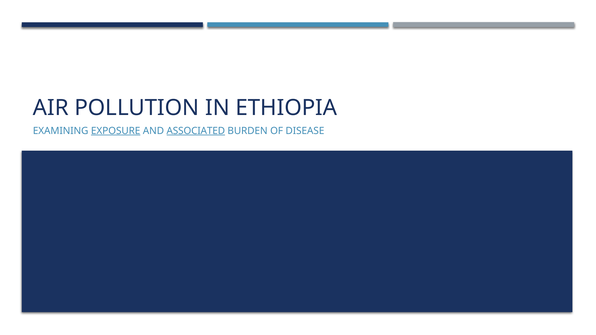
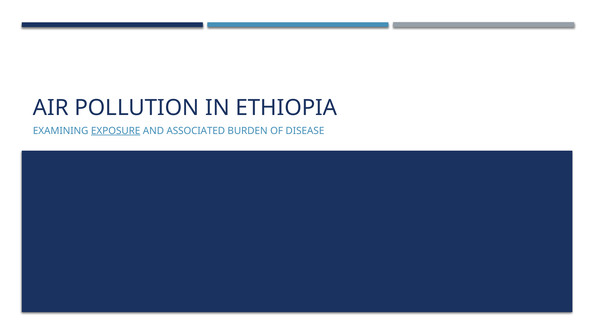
ASSOCIATED underline: present -> none
